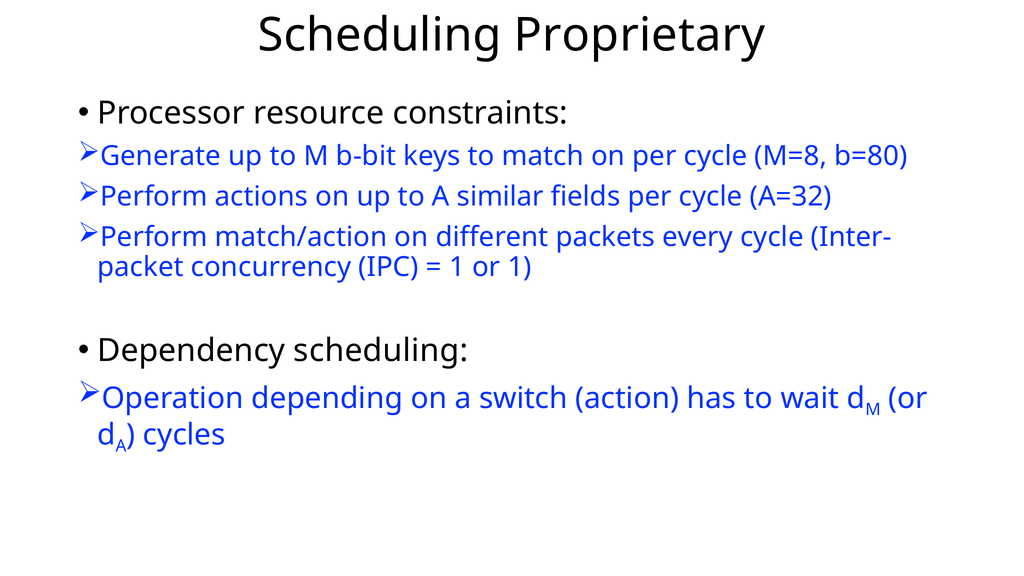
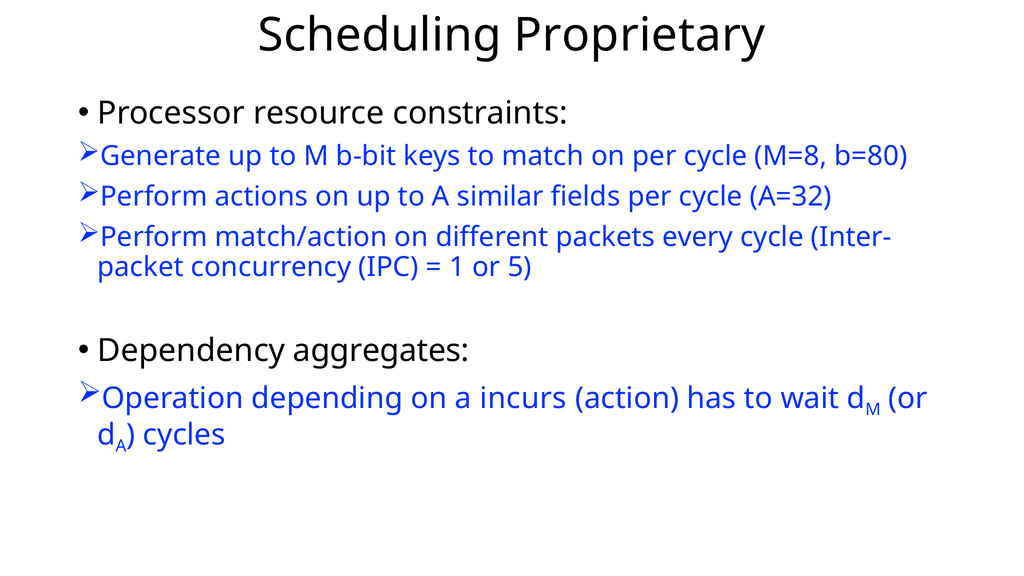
or 1: 1 -> 5
Dependency scheduling: scheduling -> aggregates
switch: switch -> incurs
